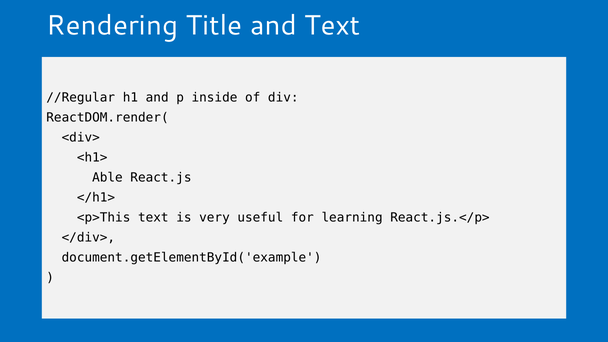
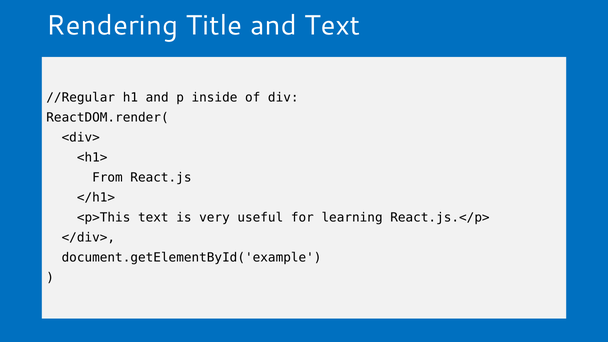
Able: Able -> From
